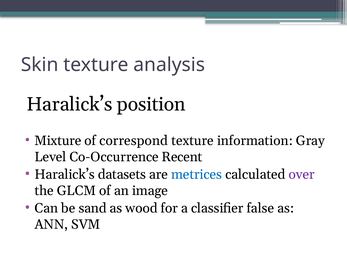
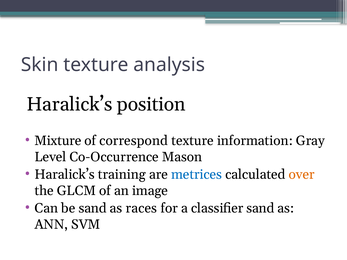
Recent: Recent -> Mason
datasets: datasets -> training
over colour: purple -> orange
wood: wood -> races
classifier false: false -> sand
